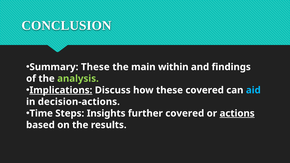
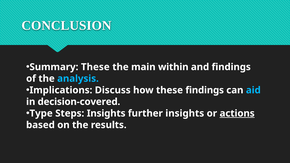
analysis colour: light green -> light blue
Implications underline: present -> none
these covered: covered -> findings
decision-actions: decision-actions -> decision-covered
Time: Time -> Type
further covered: covered -> insights
